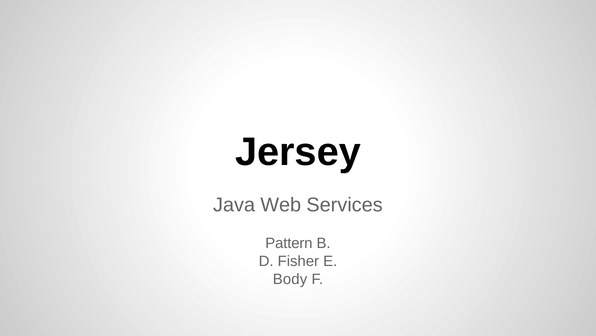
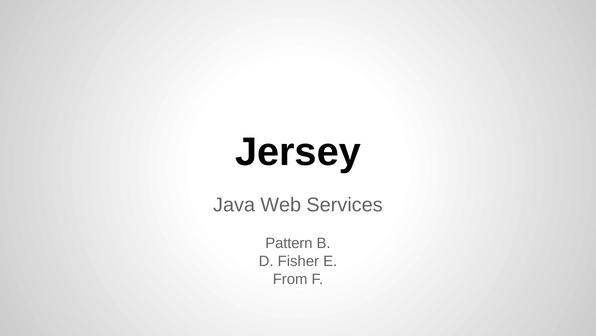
Body: Body -> From
